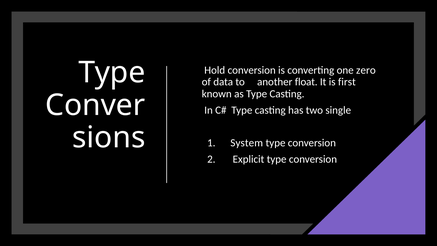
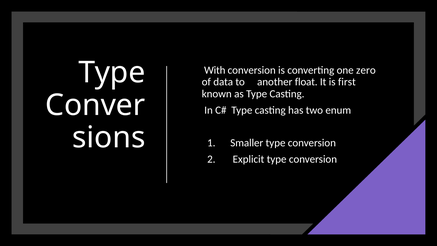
Hold: Hold -> With
single: single -> enum
System: System -> Smaller
